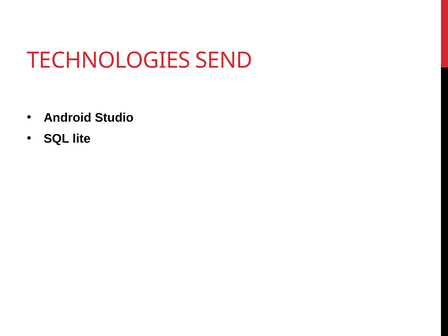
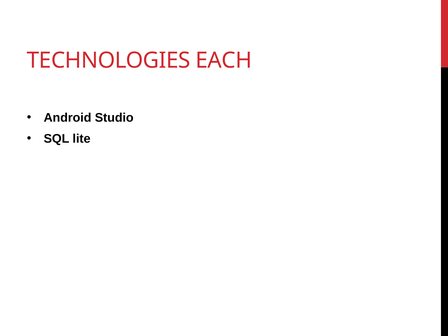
SEND: SEND -> EACH
